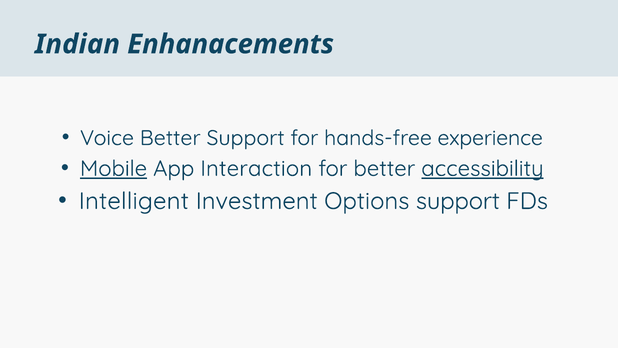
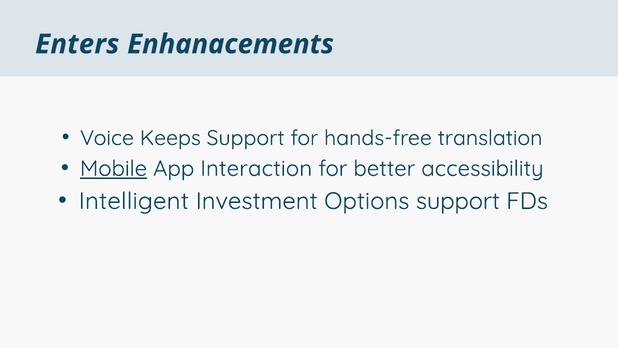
Indian: Indian -> Enters
Voice Better: Better -> Keeps
experience: experience -> translation
accessibility underline: present -> none
